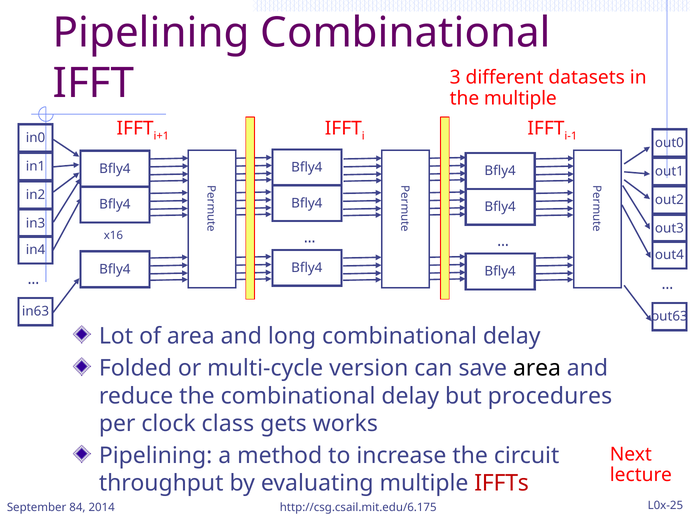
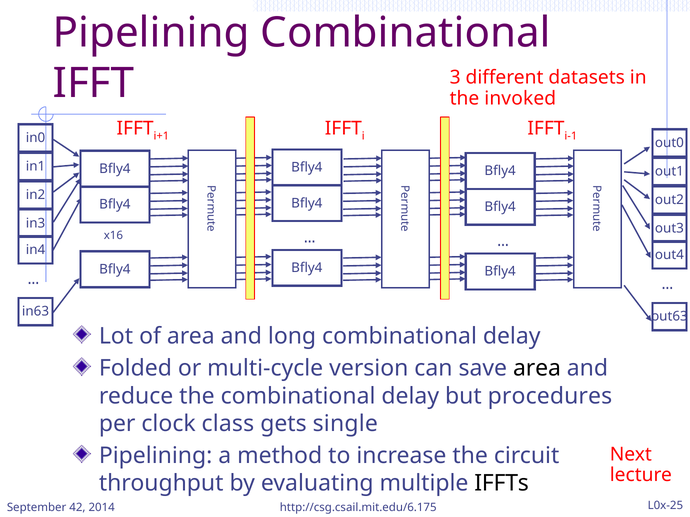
the multiple: multiple -> invoked
works: works -> single
IFFTs colour: red -> black
84: 84 -> 42
